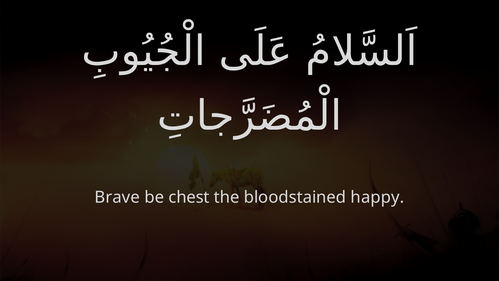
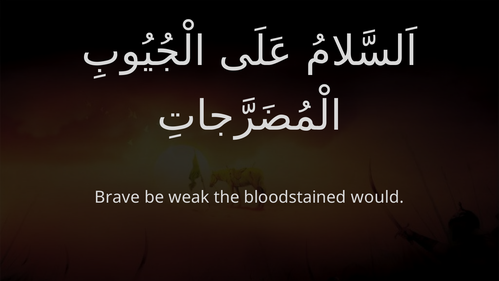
chest: chest -> weak
happy: happy -> would
